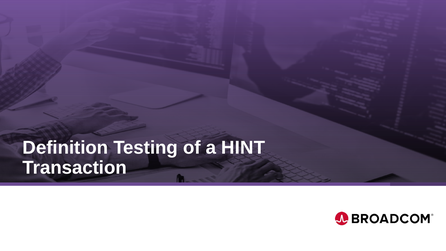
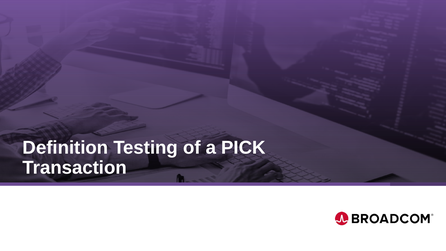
HINT: HINT -> PICK
